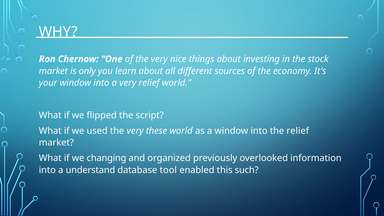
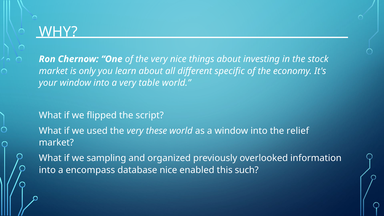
sources: sources -> specific
very relief: relief -> table
changing: changing -> sampling
understand: understand -> encompass
database tool: tool -> nice
